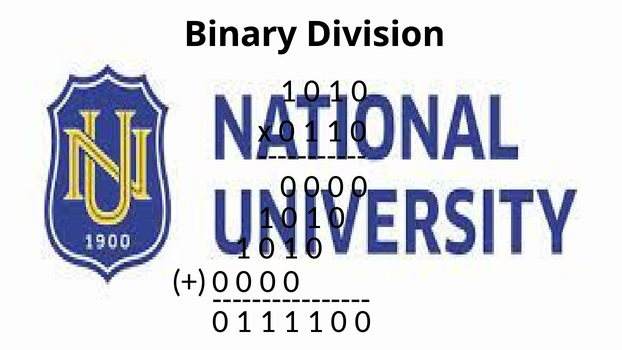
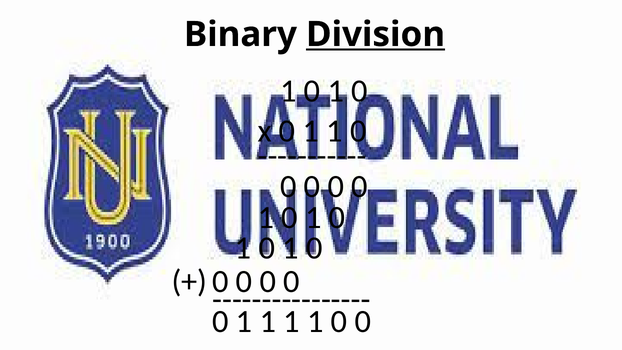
Division underline: none -> present
